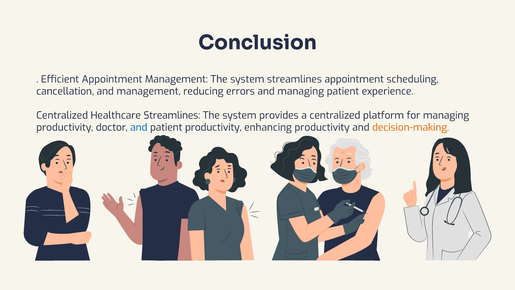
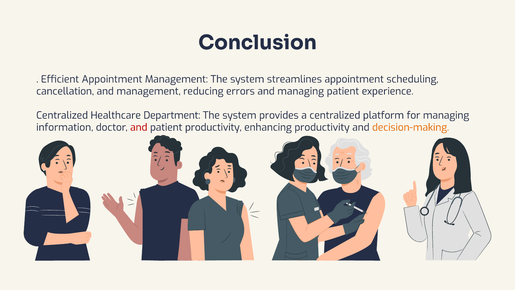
Healthcare Streamlines: Streamlines -> Department
productivity at (65, 127): productivity -> information
and at (139, 127) colour: blue -> red
